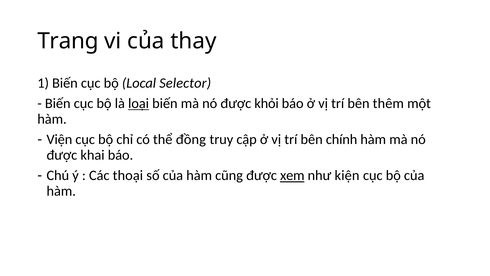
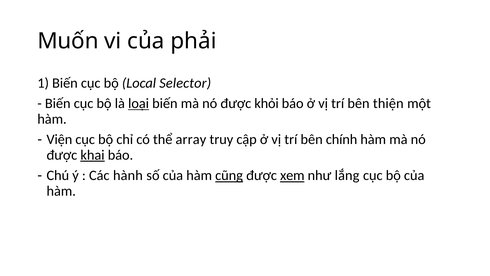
Trang: Trang -> Muốn
thay: thay -> phải
thêm: thêm -> thiện
đồng: đồng -> array
khai underline: none -> present
thoại: thoại -> hành
cũng underline: none -> present
kiện: kiện -> lắng
